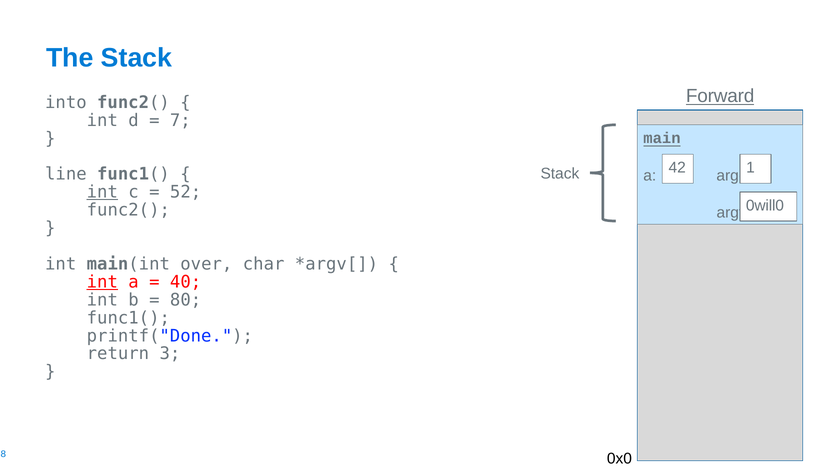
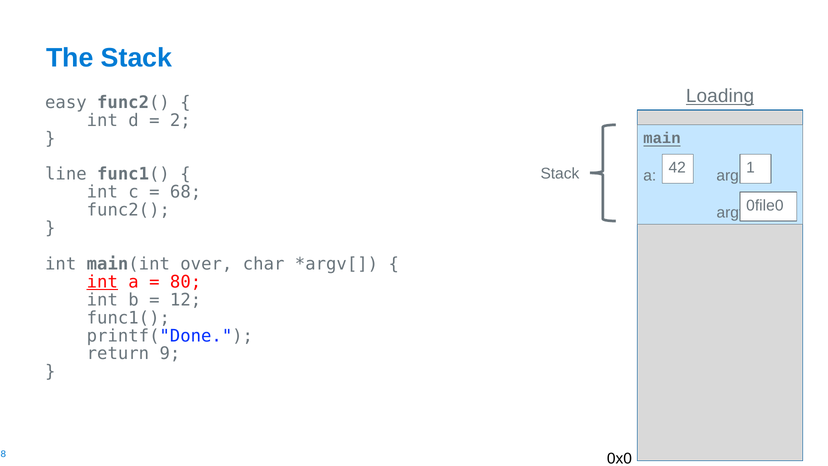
Forward: Forward -> Loading
into: into -> easy
7: 7 -> 2
int at (102, 192) underline: present -> none
52: 52 -> 68
0will0: 0will0 -> 0file0
40: 40 -> 80
80: 80 -> 12
3: 3 -> 9
